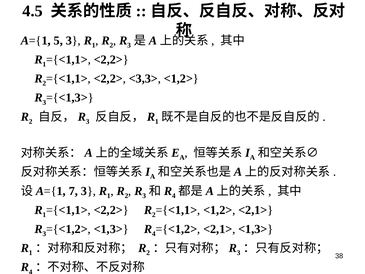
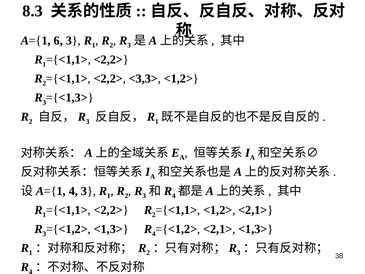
4.5: 4.5 -> 8.3
5: 5 -> 6
7 at (73, 191): 7 -> 4
